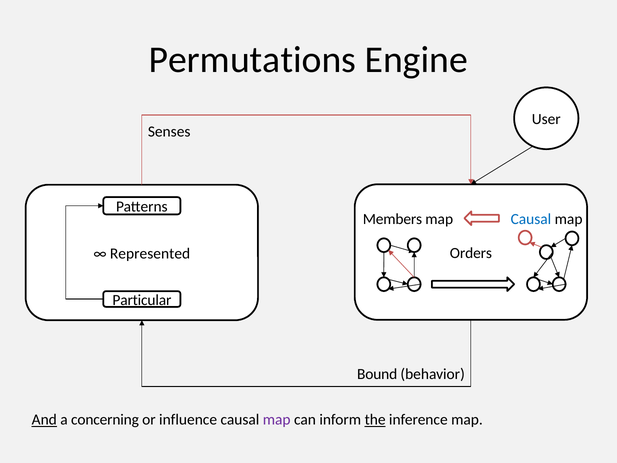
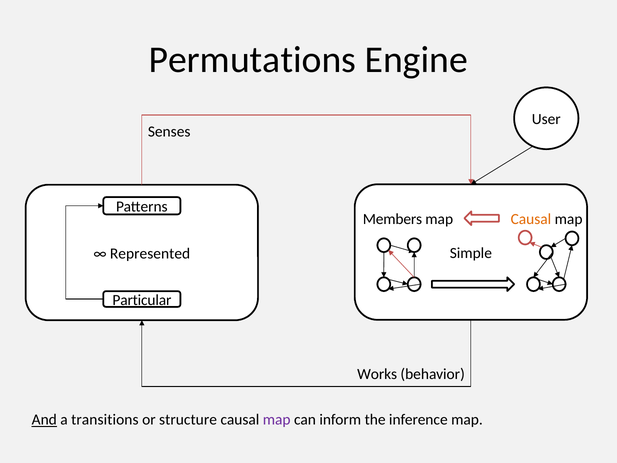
Causal at (531, 219) colour: blue -> orange
Orders: Orders -> Simple
Bound: Bound -> Works
concerning: concerning -> transitions
influence: influence -> structure
the underline: present -> none
